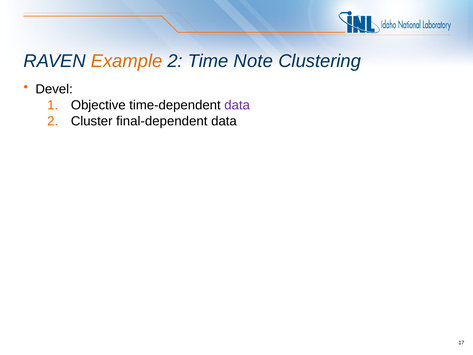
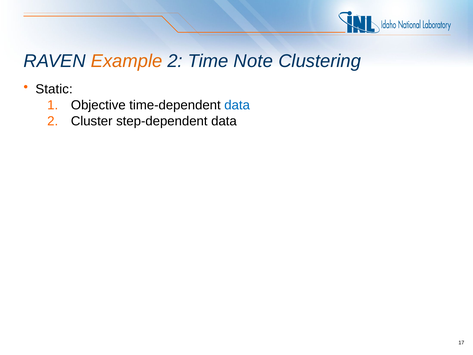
Devel: Devel -> Static
data at (237, 105) colour: purple -> blue
final-dependent: final-dependent -> step-dependent
